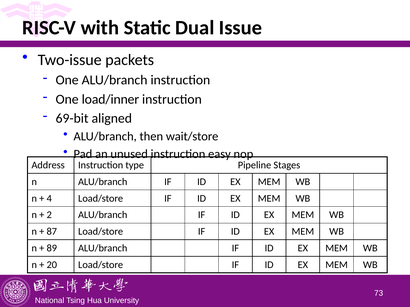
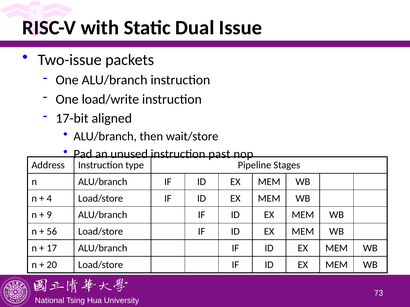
load/inner: load/inner -> load/write
69-bit: 69-bit -> 17-bit
easy: easy -> past
2: 2 -> 9
87: 87 -> 56
89: 89 -> 17
